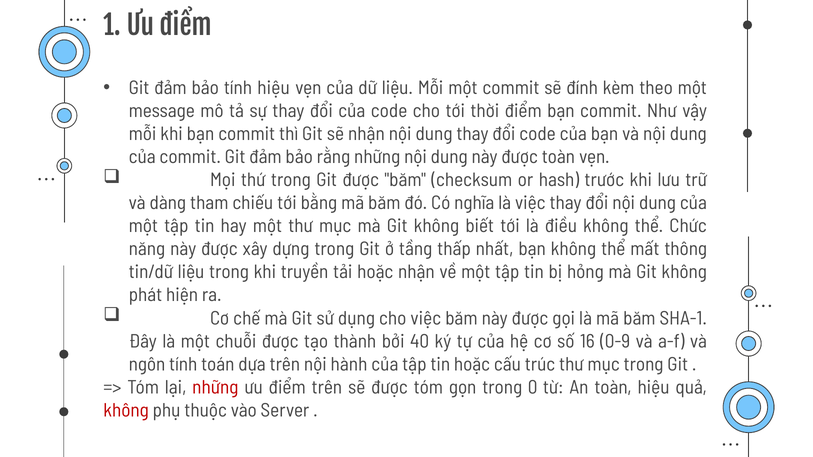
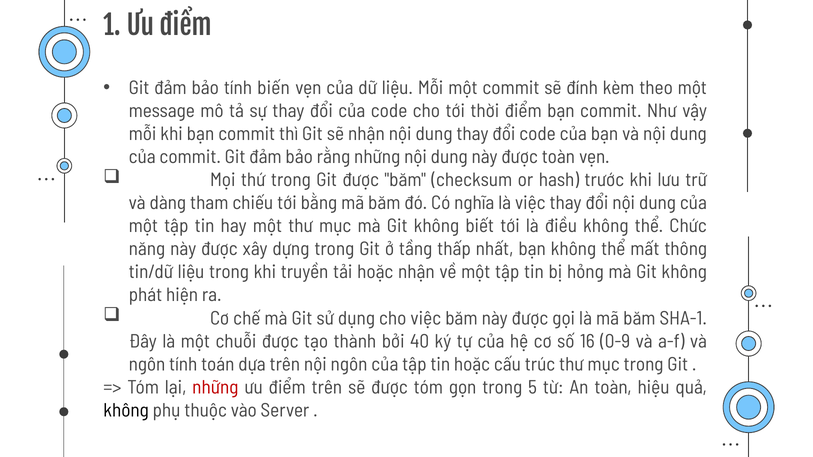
tính hiệu: hiệu -> biến
nội hành: hành -> ngôn
0: 0 -> 5
không at (126, 411) colour: red -> black
